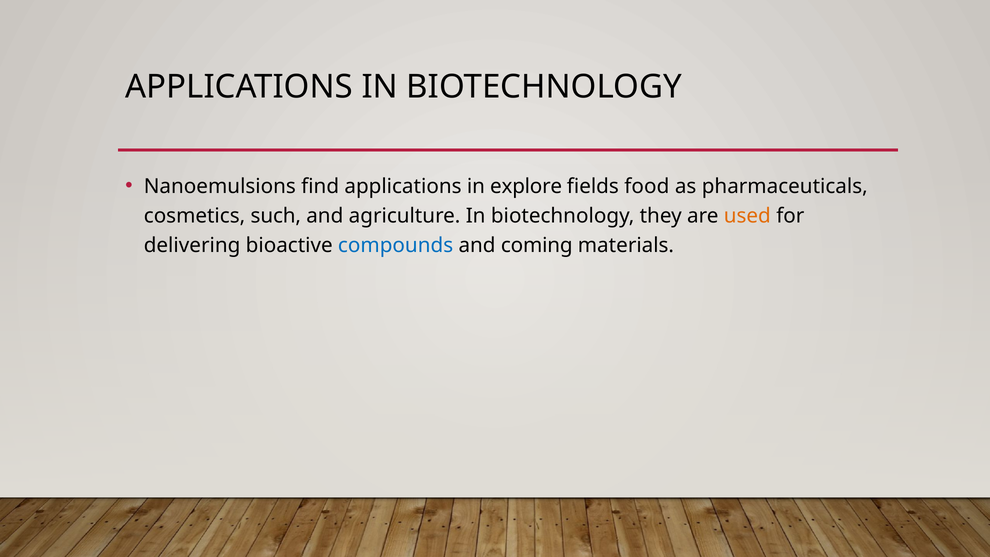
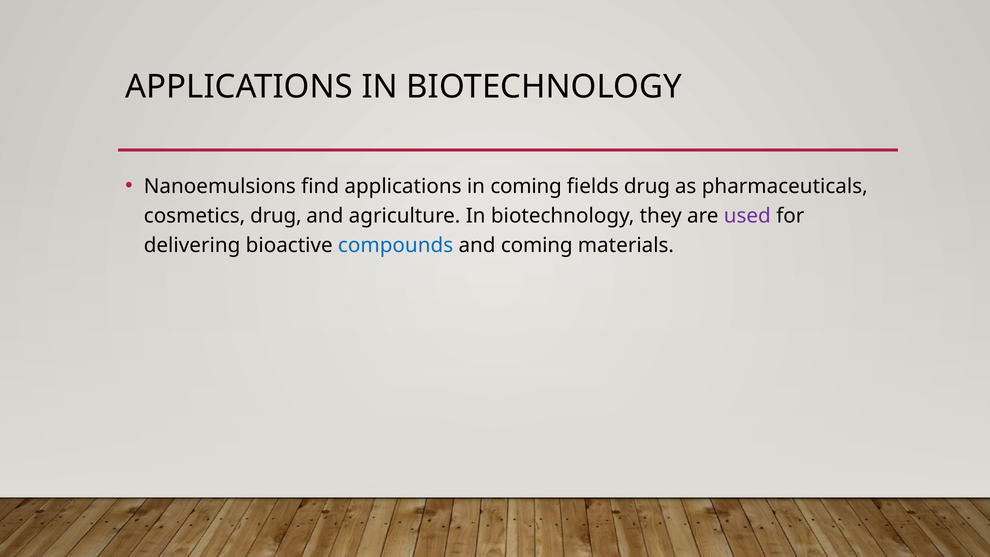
in explore: explore -> coming
fields food: food -> drug
cosmetics such: such -> drug
used colour: orange -> purple
